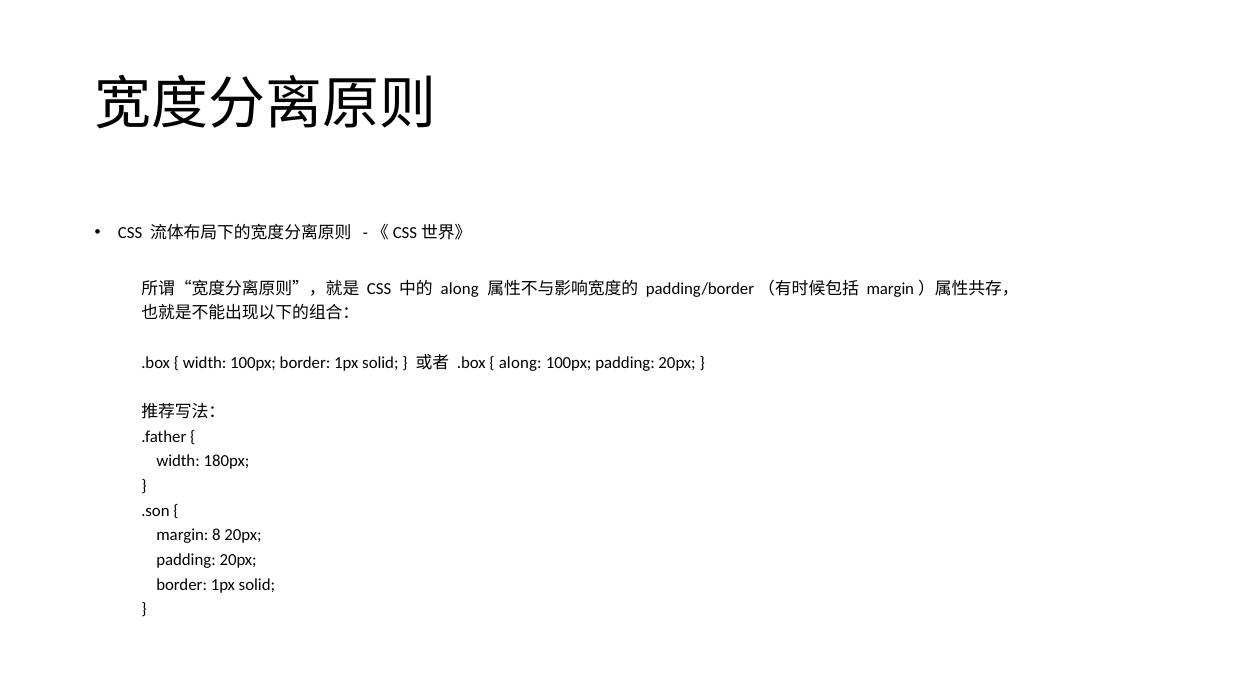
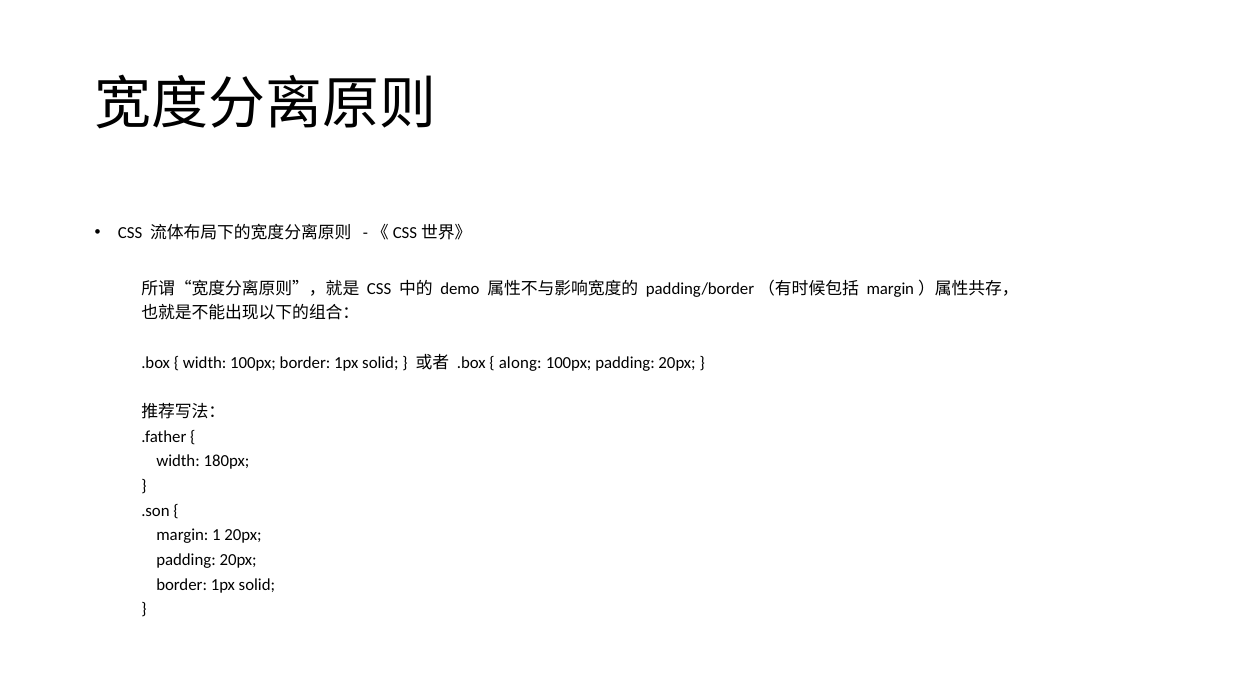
along at (460, 289): along -> demo
8: 8 -> 1
